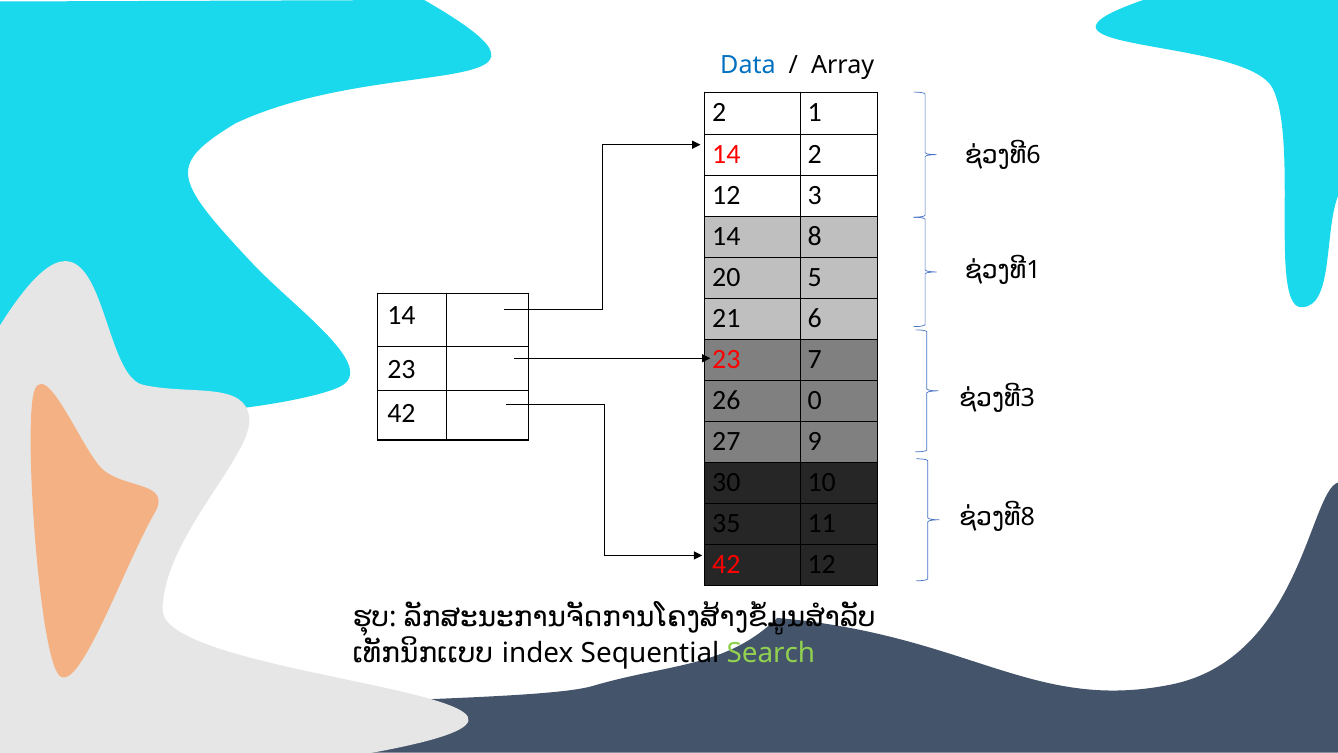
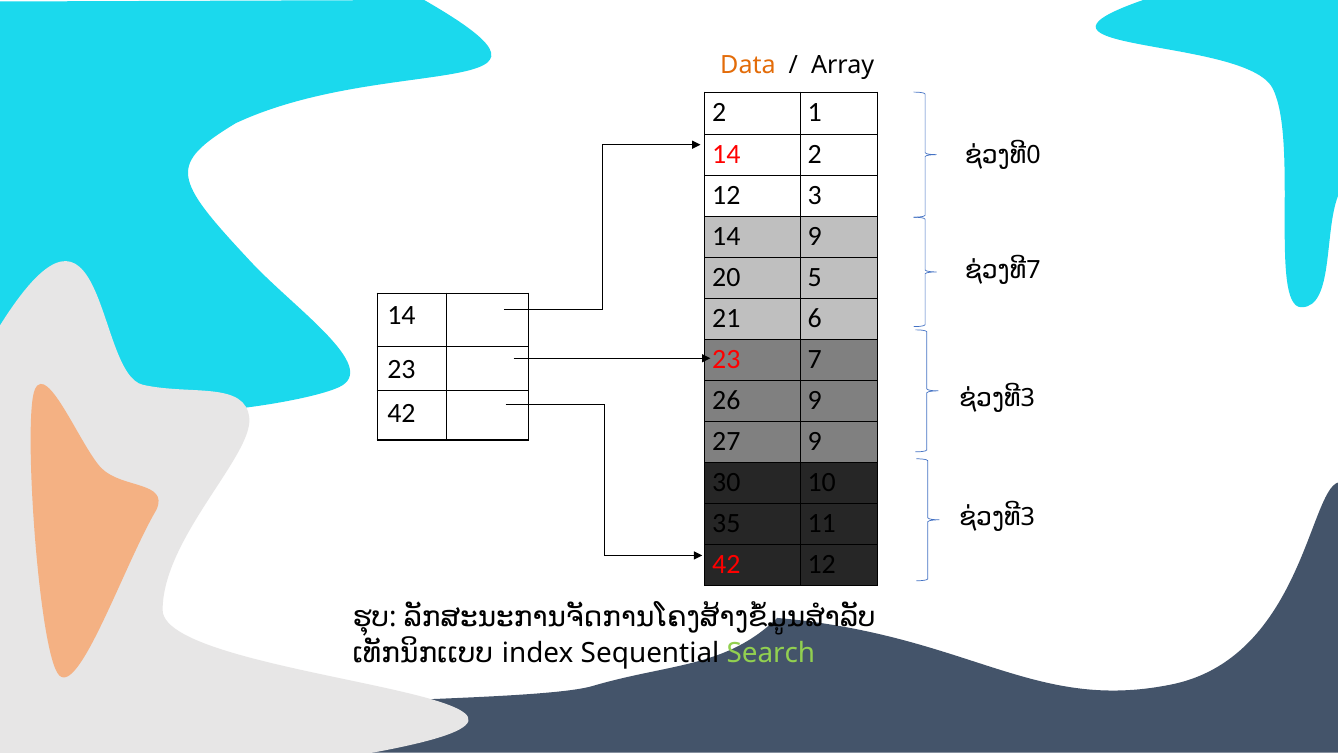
Data colour: blue -> orange
6 at (1034, 155): 6 -> 0
14 8: 8 -> 9
1 at (1034, 270): 1 -> 7
26 0: 0 -> 9
8 at (1028, 517): 8 -> 3
